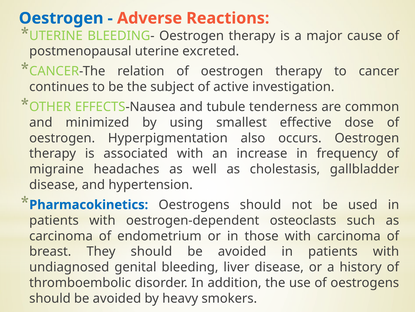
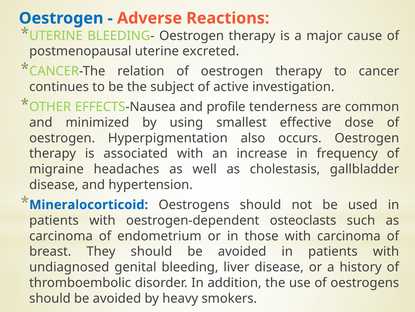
tubule: tubule -> profile
Pharmacokinetics: Pharmacokinetics -> Mineralocorticoid
